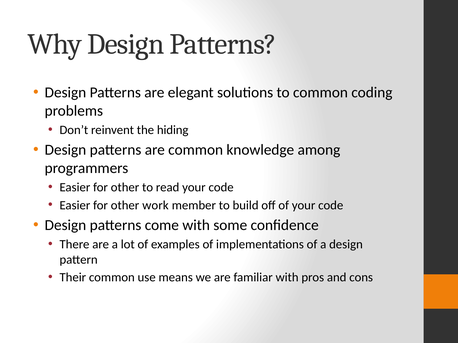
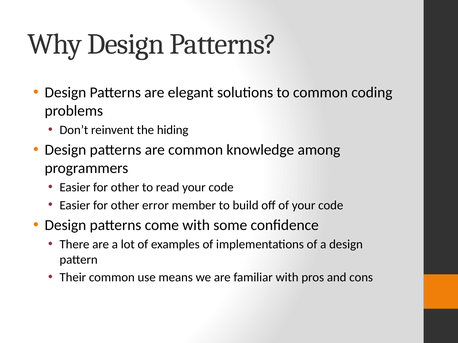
work: work -> error
